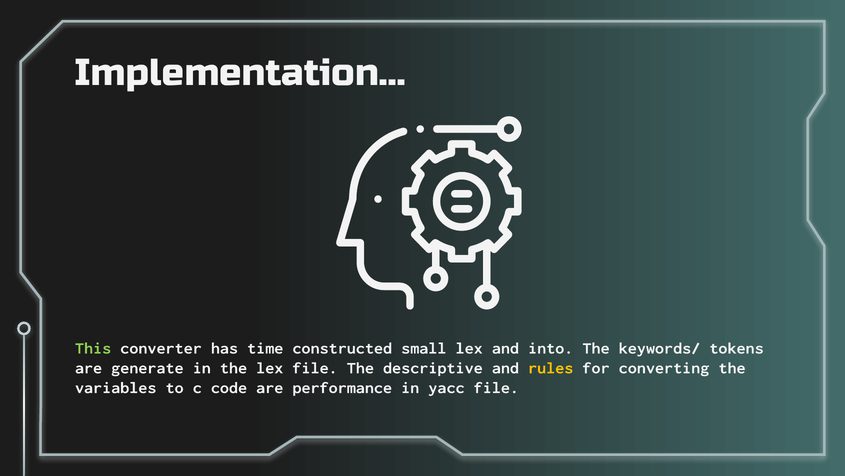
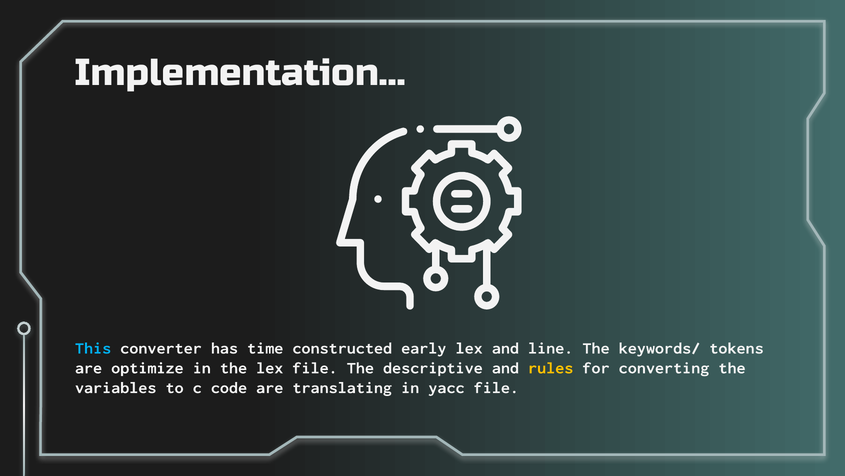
This colour: light green -> light blue
small: small -> early
into: into -> line
generate: generate -> optimize
performance: performance -> translating
